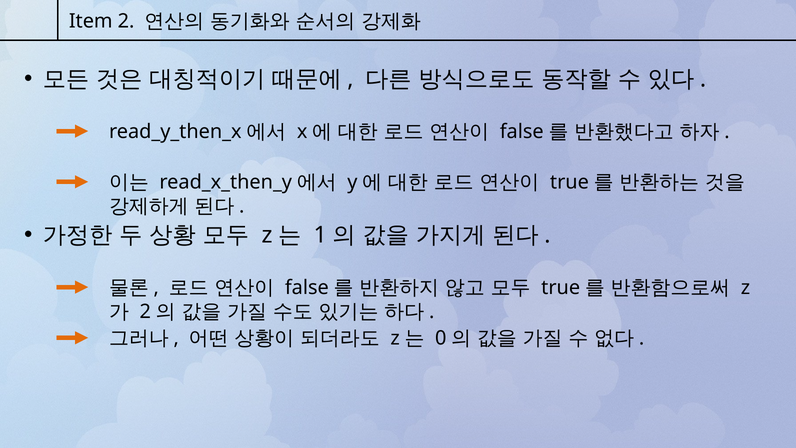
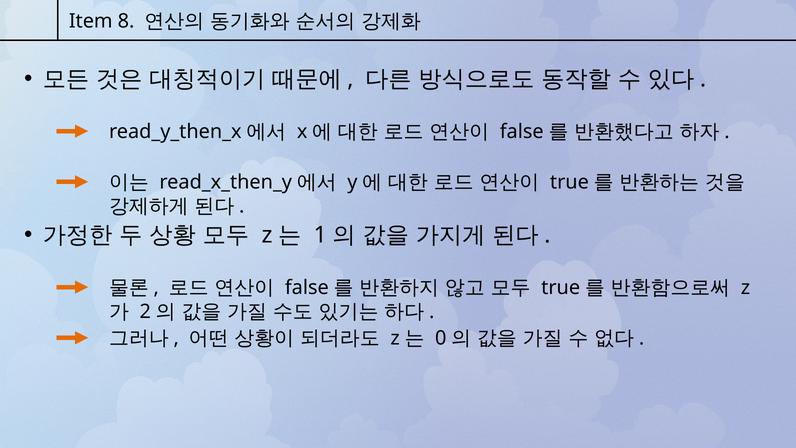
Item 2: 2 -> 8
